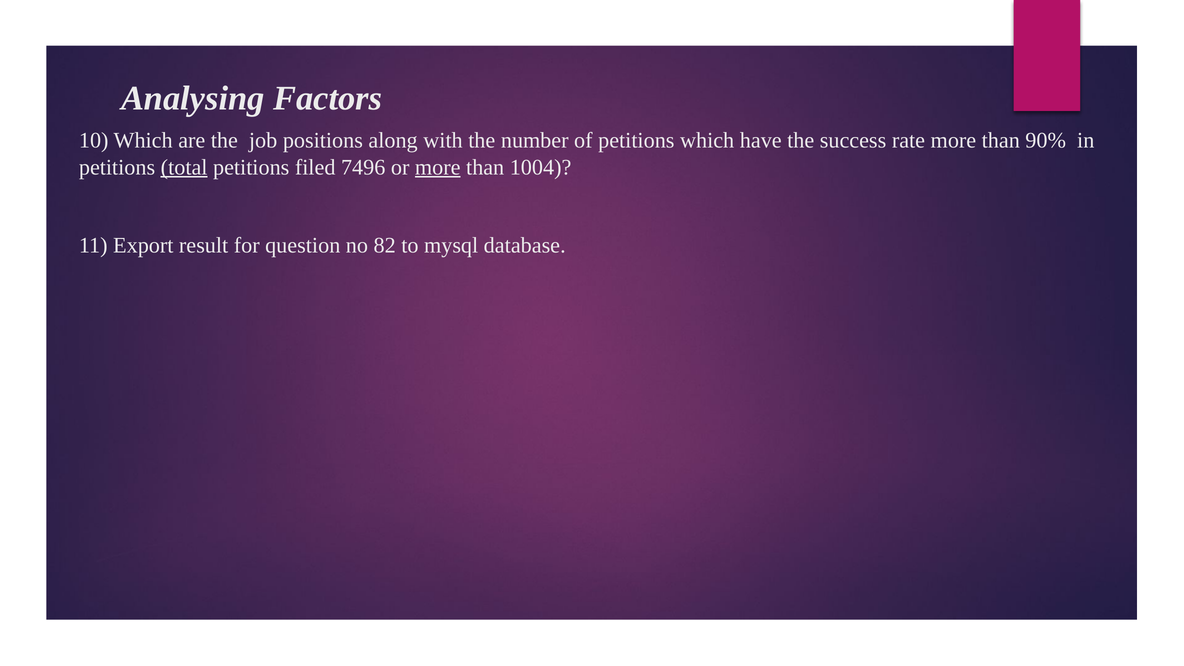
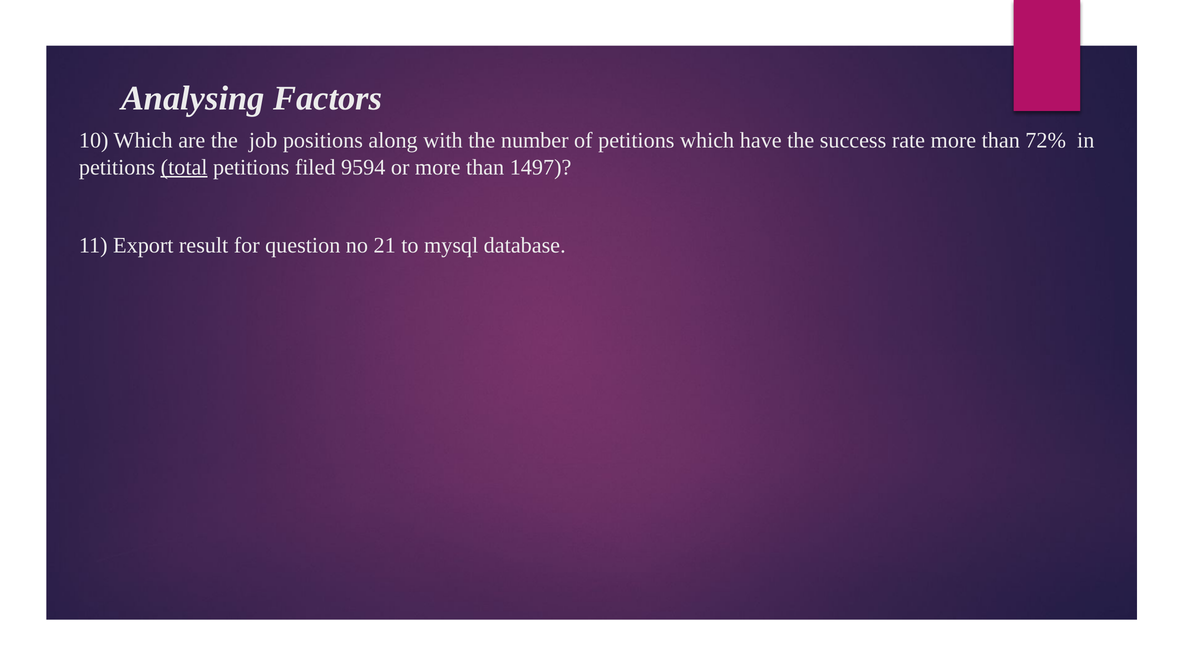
90%: 90% -> 72%
7496: 7496 -> 9594
more at (438, 167) underline: present -> none
1004: 1004 -> 1497
82: 82 -> 21
